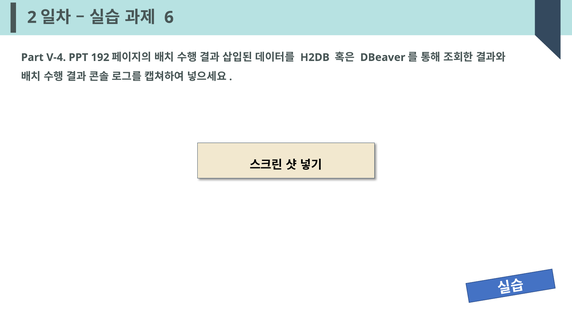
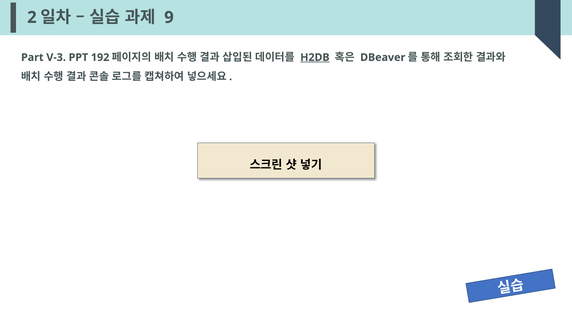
6: 6 -> 9
V-4: V-4 -> V-3
H2DB underline: none -> present
